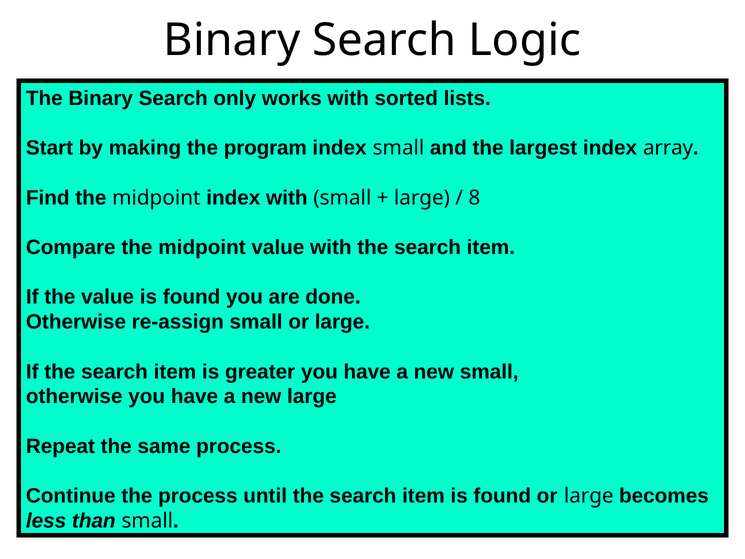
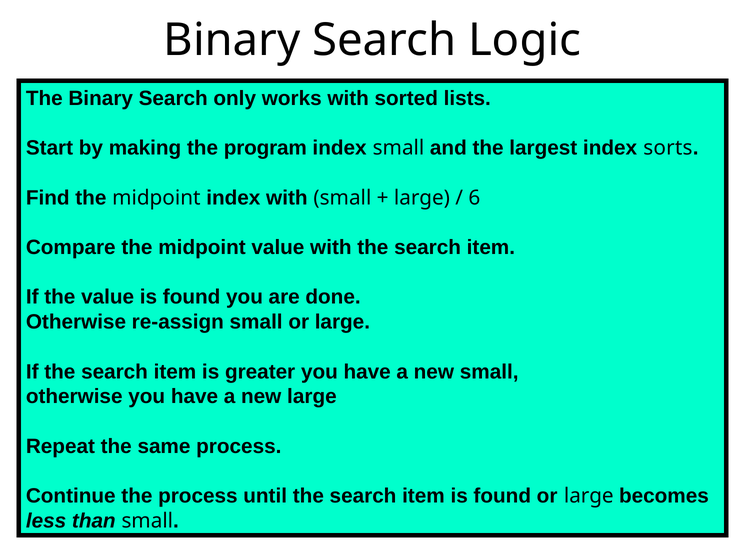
array: array -> sorts
8: 8 -> 6
